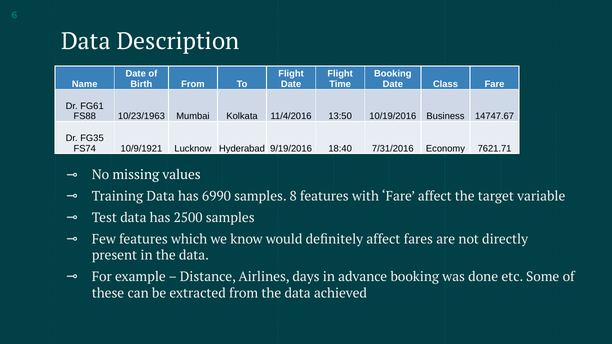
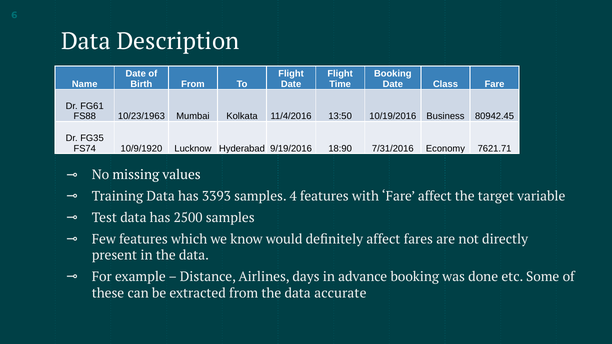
14747.67: 14747.67 -> 80942.45
10/9/1921: 10/9/1921 -> 10/9/1920
18:40: 18:40 -> 18:90
6990: 6990 -> 3393
8: 8 -> 4
achieved: achieved -> accurate
